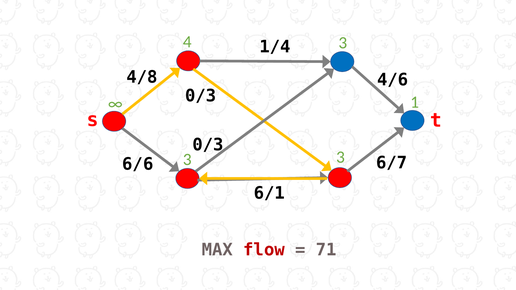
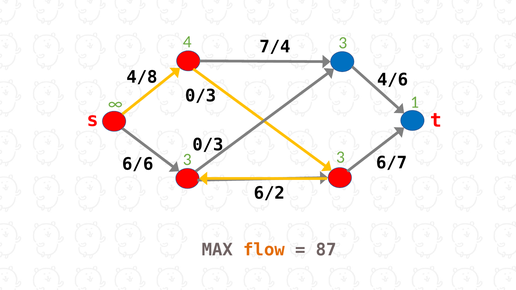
1/4: 1/4 -> 7/4
6/1: 6/1 -> 6/2
flow colour: red -> orange
71: 71 -> 87
